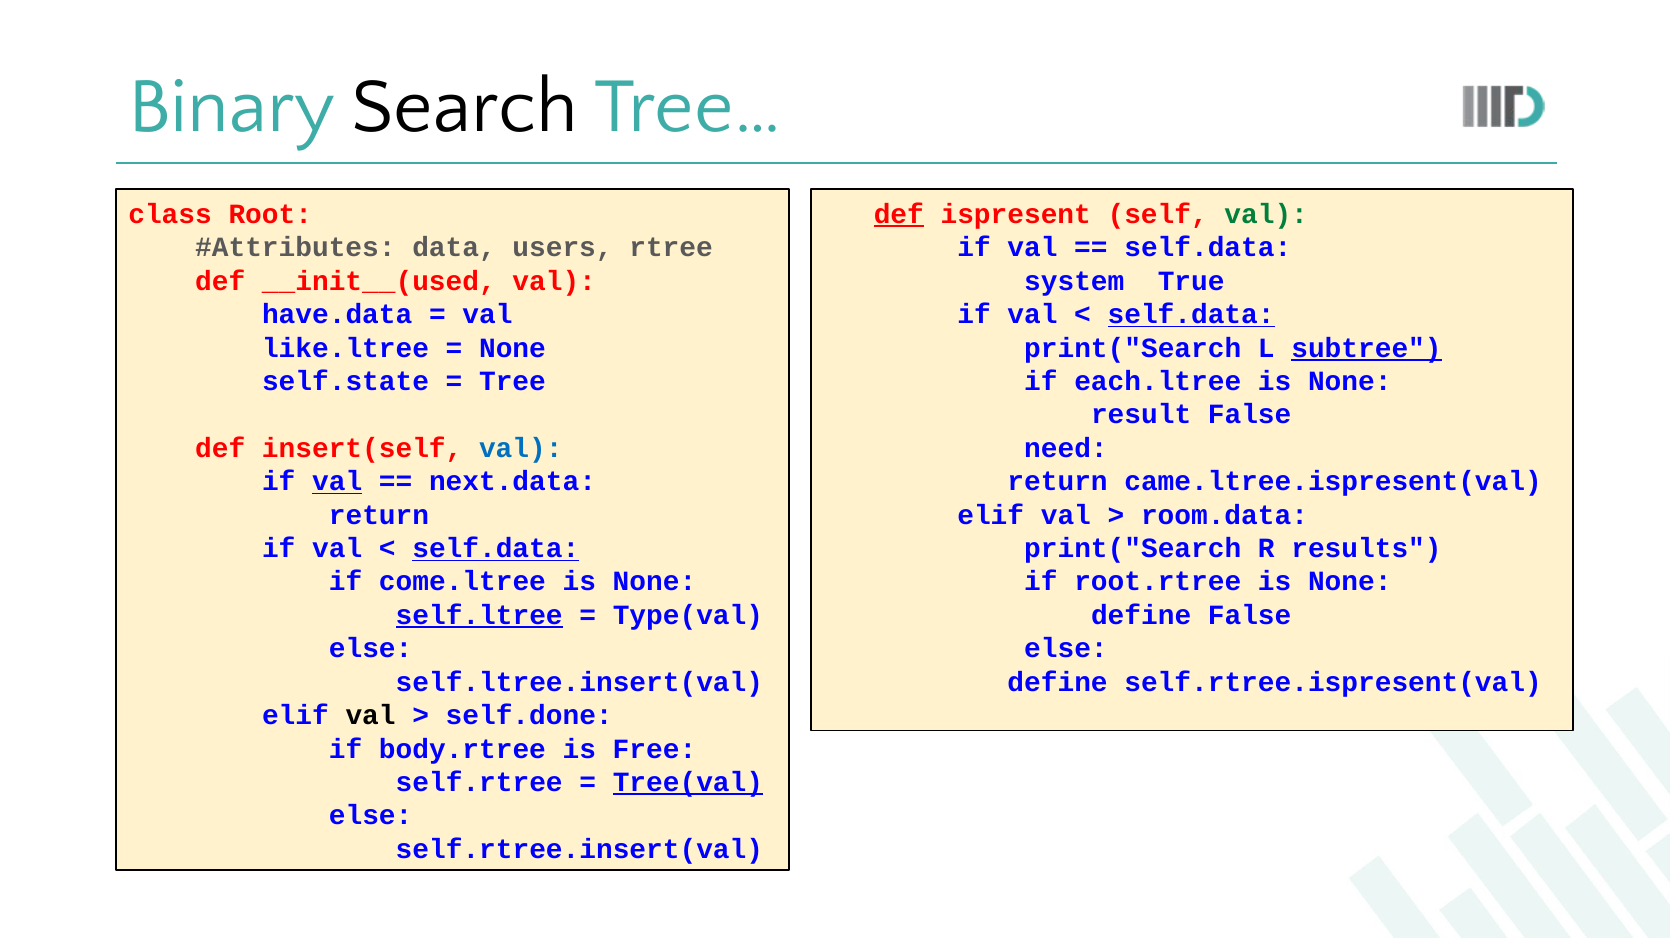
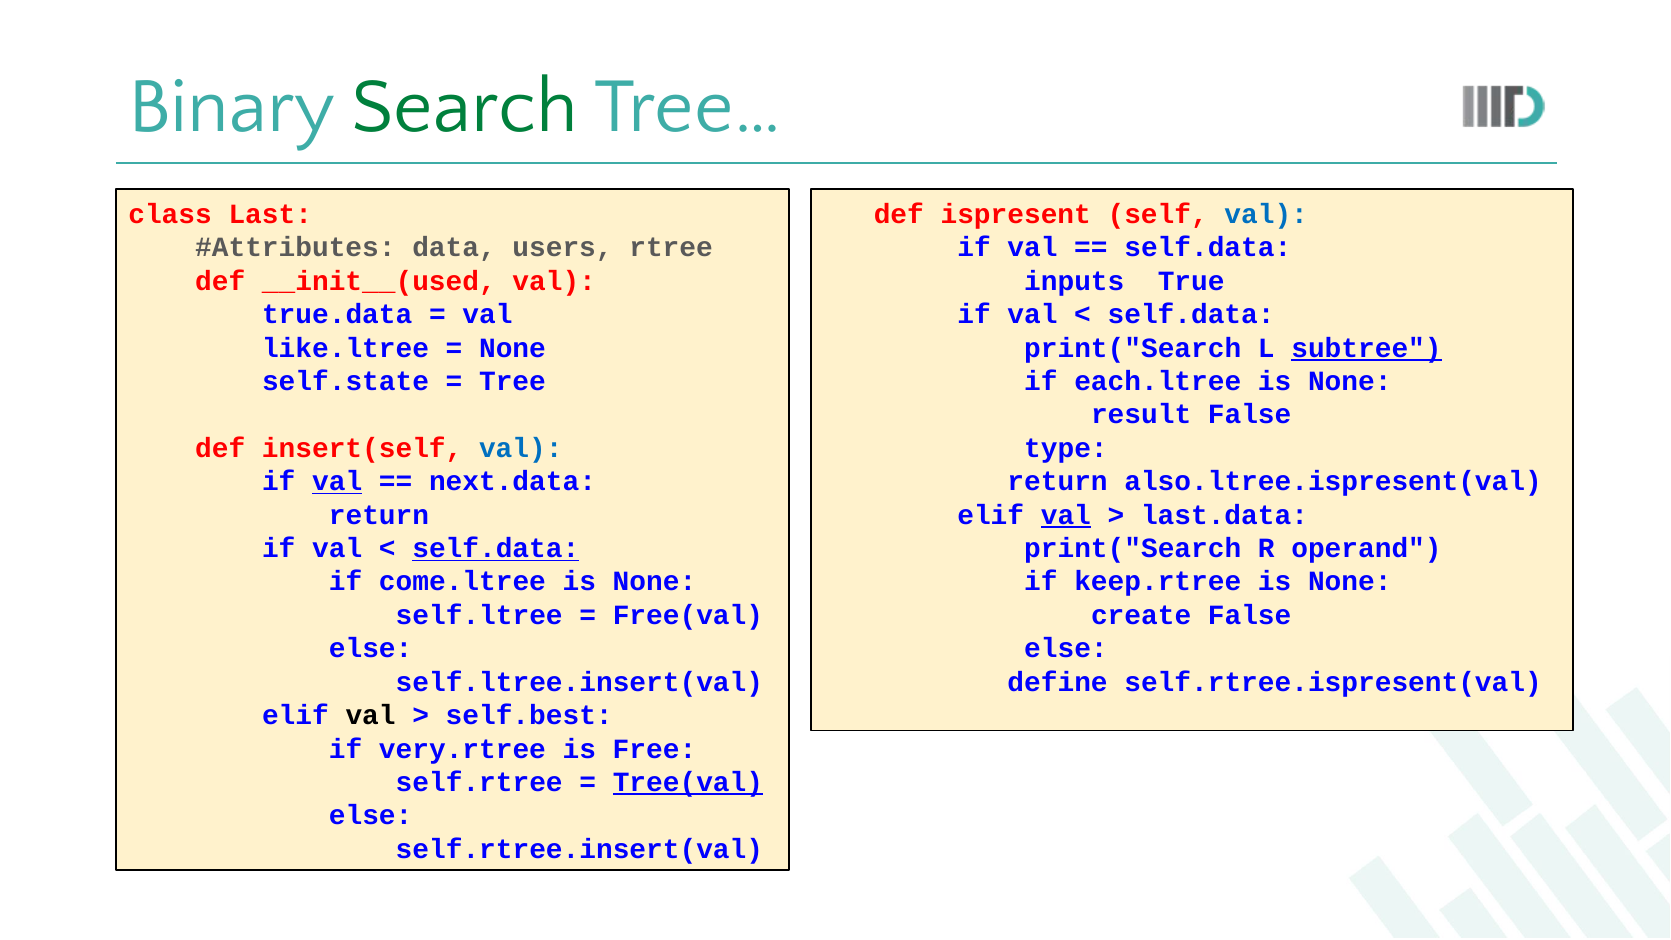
Search colour: black -> green
Root: Root -> Last
def at (899, 214) underline: present -> none
val at (1266, 214) colour: green -> blue
system: system -> inputs
have.data: have.data -> true.data
self.data at (1191, 314) underline: present -> none
need: need -> type
came.ltree.ispresent(val: came.ltree.ispresent(val -> also.ltree.ispresent(val
val at (1066, 515) underline: none -> present
room.data: room.data -> last.data
results: results -> operand
root.rtree: root.rtree -> keep.rtree
self.ltree underline: present -> none
Type(val: Type(val -> Free(val
define at (1141, 615): define -> create
self.done: self.done -> self.best
body.rtree: body.rtree -> very.rtree
